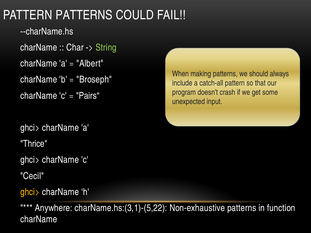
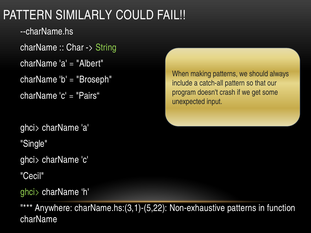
PATTERN PATTERNS: PATTERNS -> SIMILARLY
Thrice: Thrice -> Single
ghci> at (30, 192) colour: yellow -> light green
